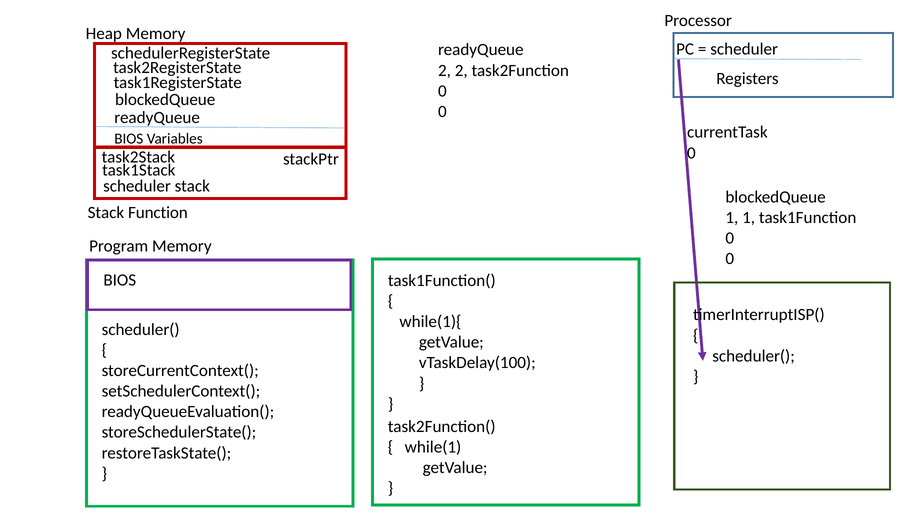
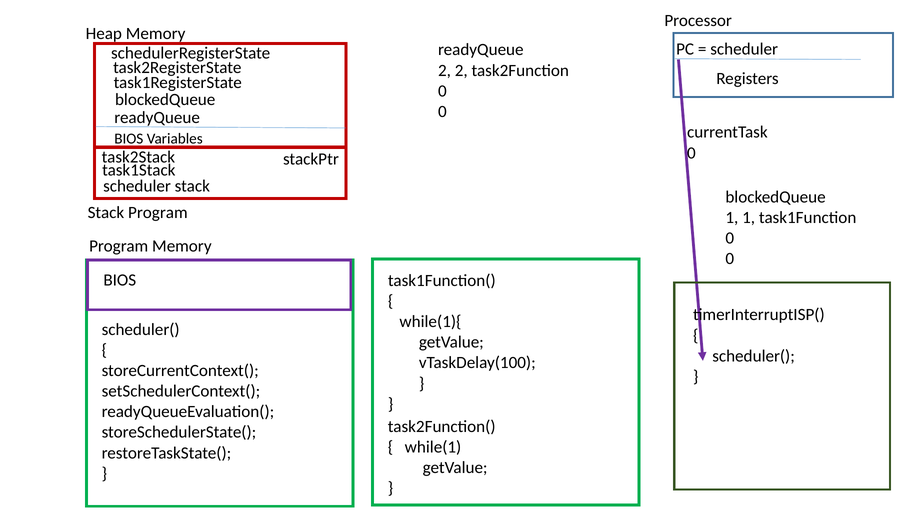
Stack Function: Function -> Program
